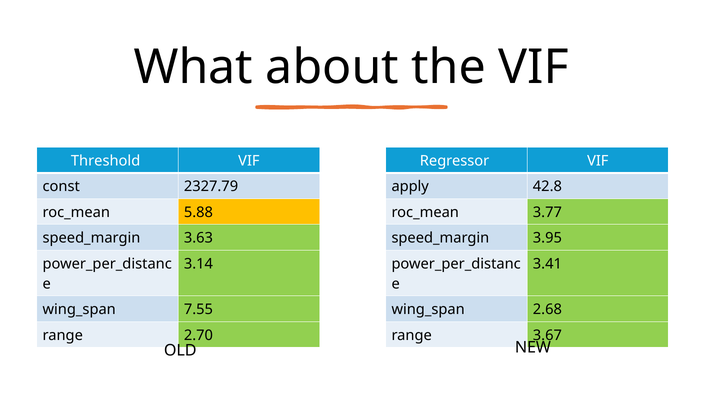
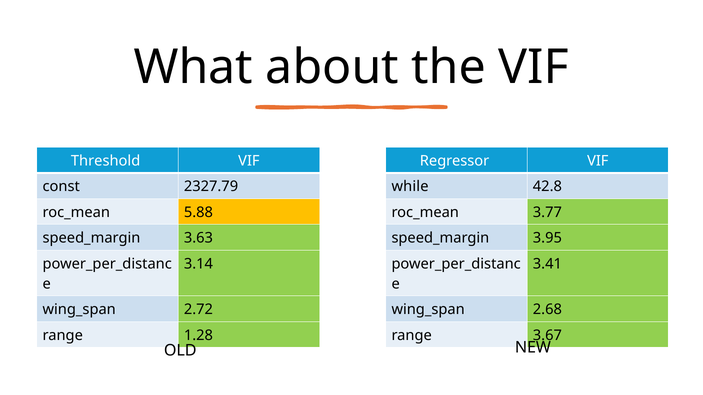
apply: apply -> while
7.55: 7.55 -> 2.72
2.70: 2.70 -> 1.28
